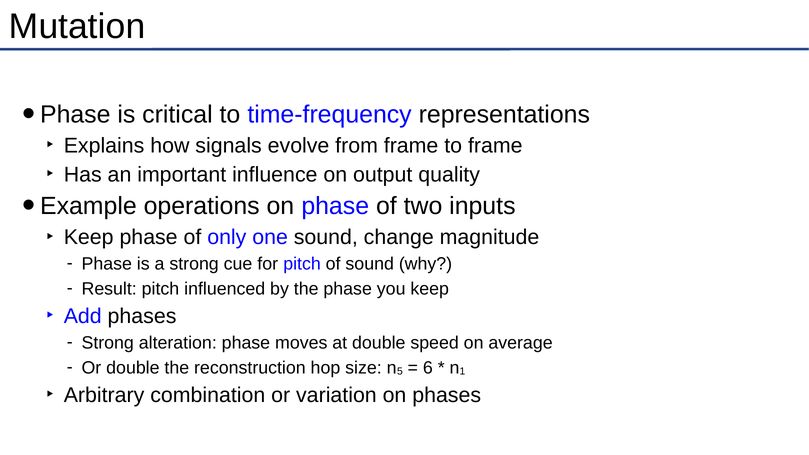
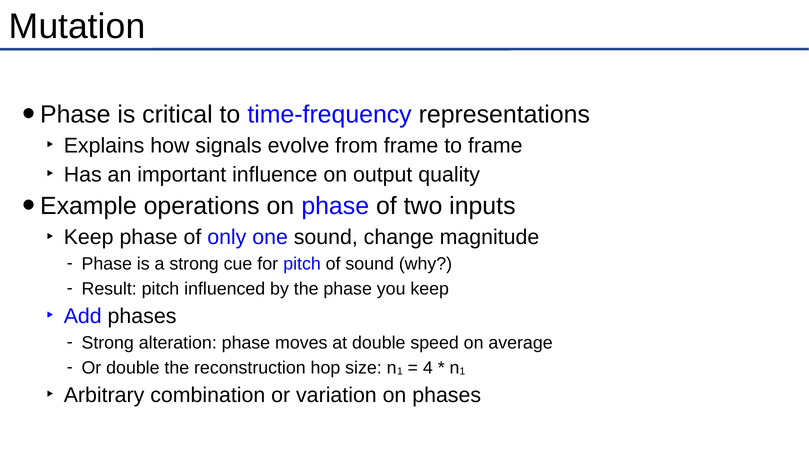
5 at (400, 371): 5 -> 1
6: 6 -> 4
